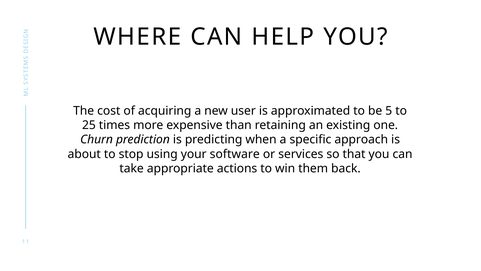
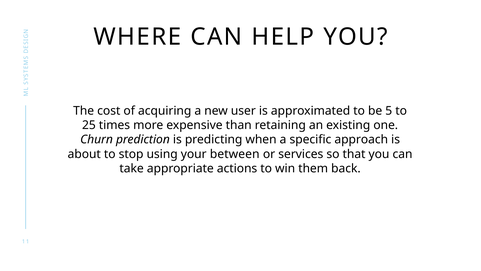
software: software -> between
